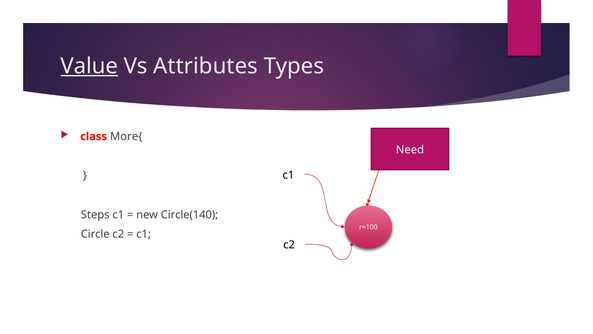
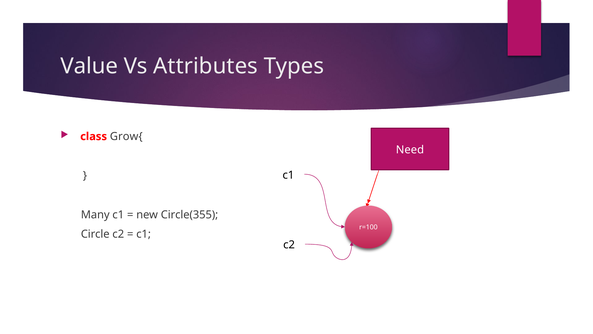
Value underline: present -> none
More{: More{ -> Grow{
Steps: Steps -> Many
Circle(140: Circle(140 -> Circle(355
